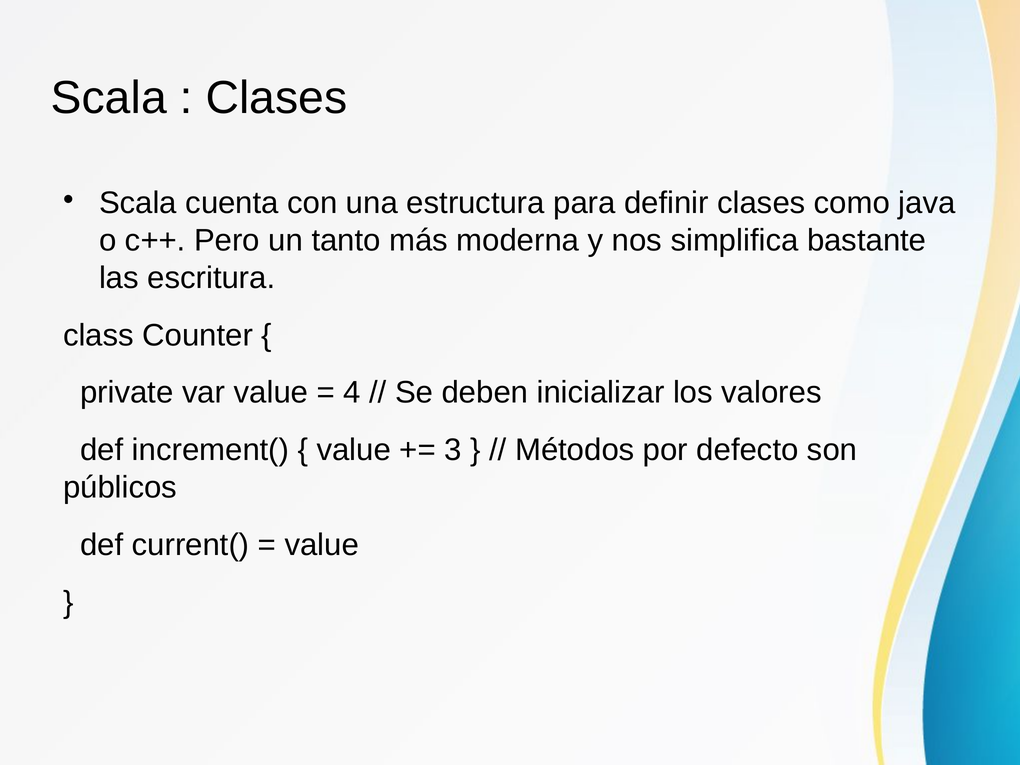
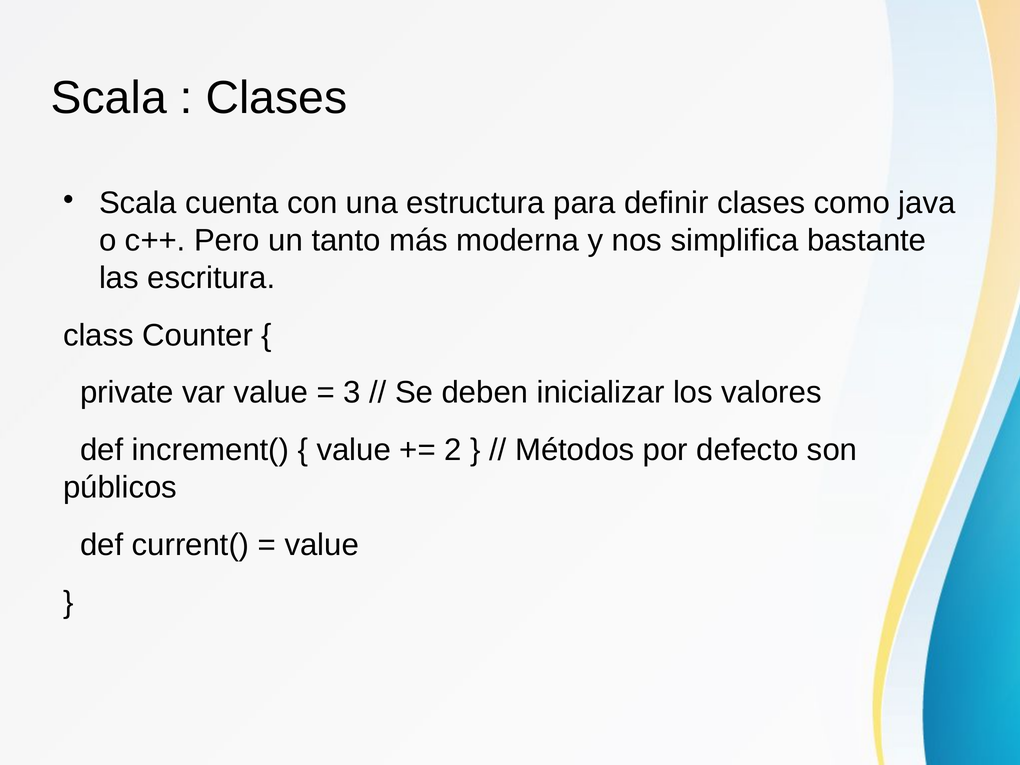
4: 4 -> 3
3: 3 -> 2
